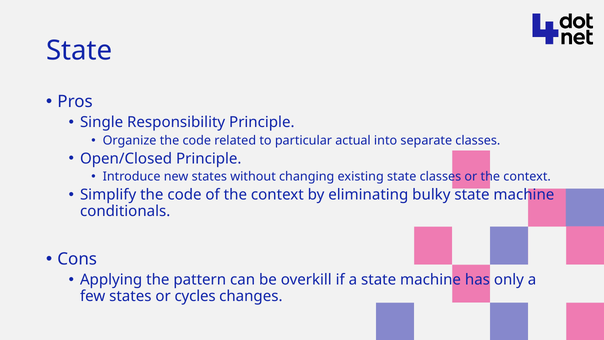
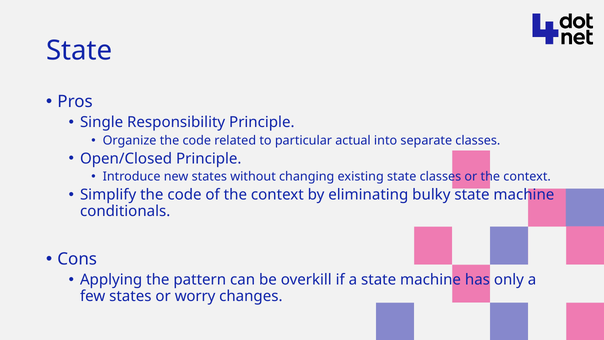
cycles: cycles -> worry
